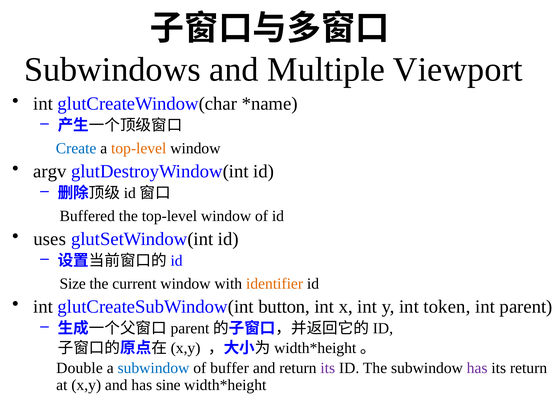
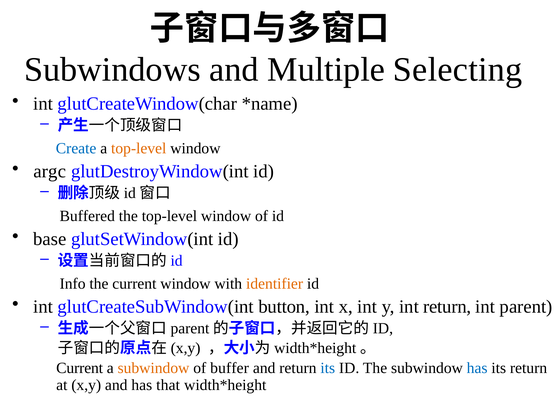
Viewport: Viewport -> Selecting
argv: argv -> argc
uses: uses -> base
Size: Size -> Info
int token: token -> return
Double at (79, 368): Double -> Current
subwindow at (153, 368) colour: blue -> orange
its at (328, 368) colour: purple -> blue
has at (477, 368) colour: purple -> blue
sine: sine -> that
